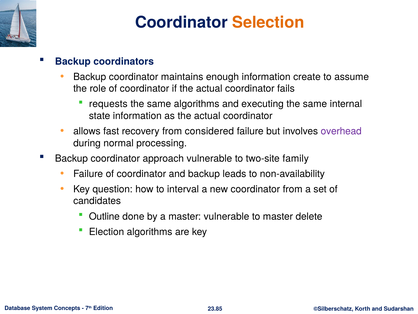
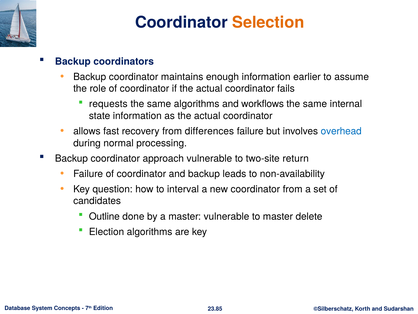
create: create -> earlier
executing: executing -> workflows
considered: considered -> differences
overhead colour: purple -> blue
family: family -> return
